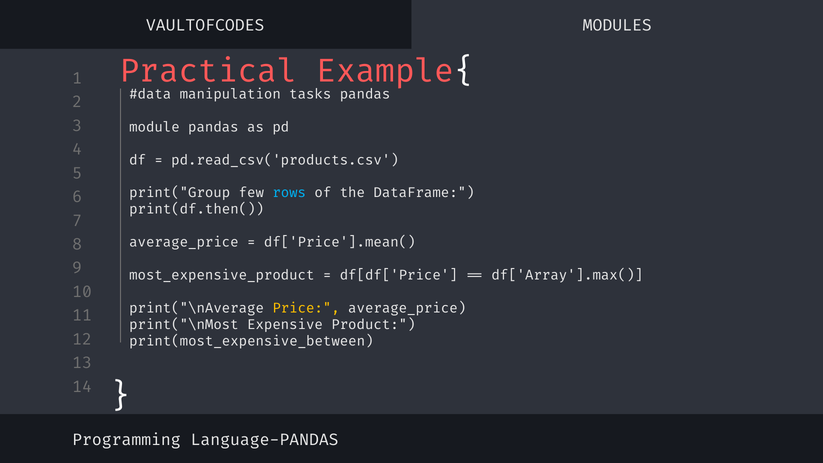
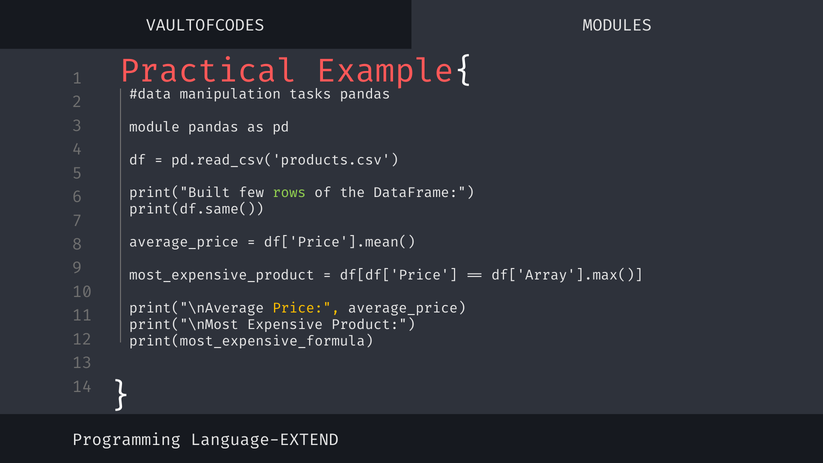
print("Group: print("Group -> print("Built
rows colour: light blue -> light green
print(df.then(: print(df.then( -> print(df.same(
print(most_expensive_between: print(most_expensive_between -> print(most_expensive_formula
Language-PANDAS: Language-PANDAS -> Language-EXTEND
